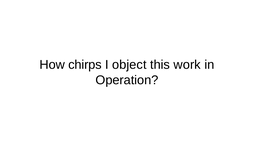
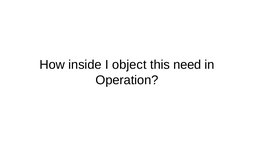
chirps: chirps -> inside
work: work -> need
